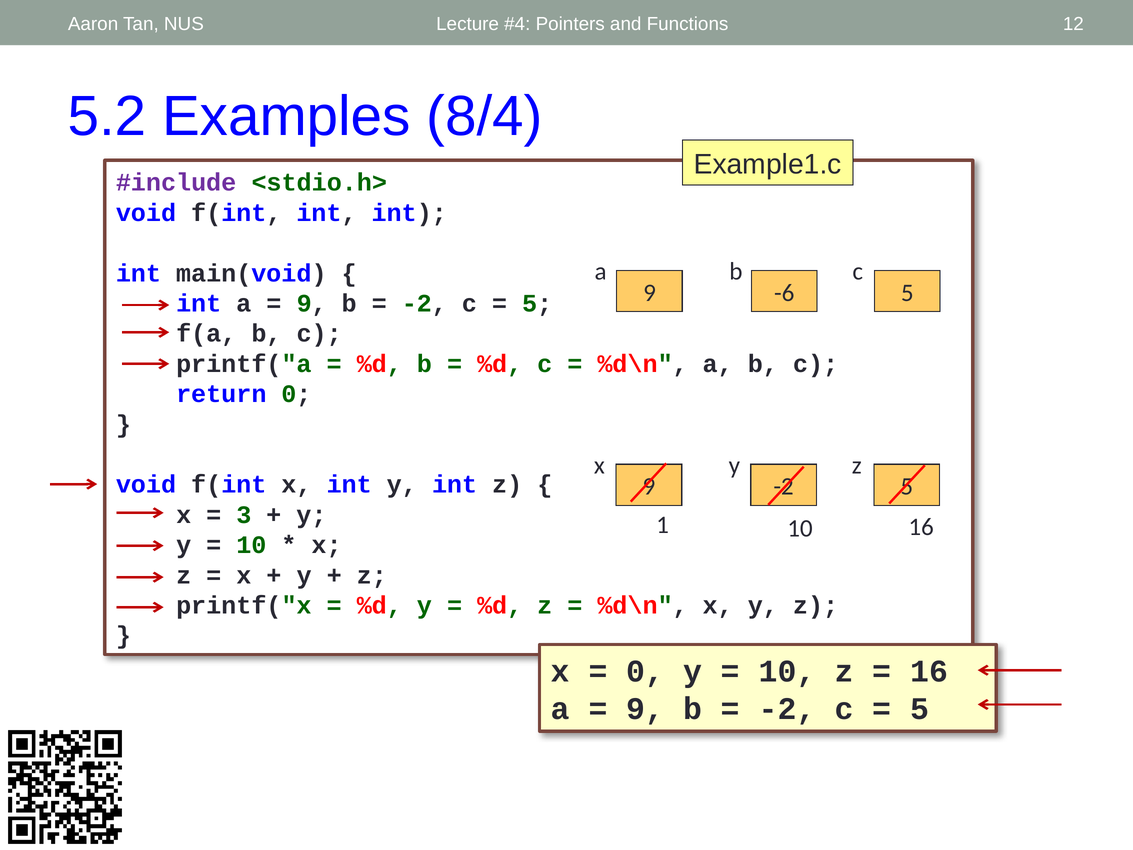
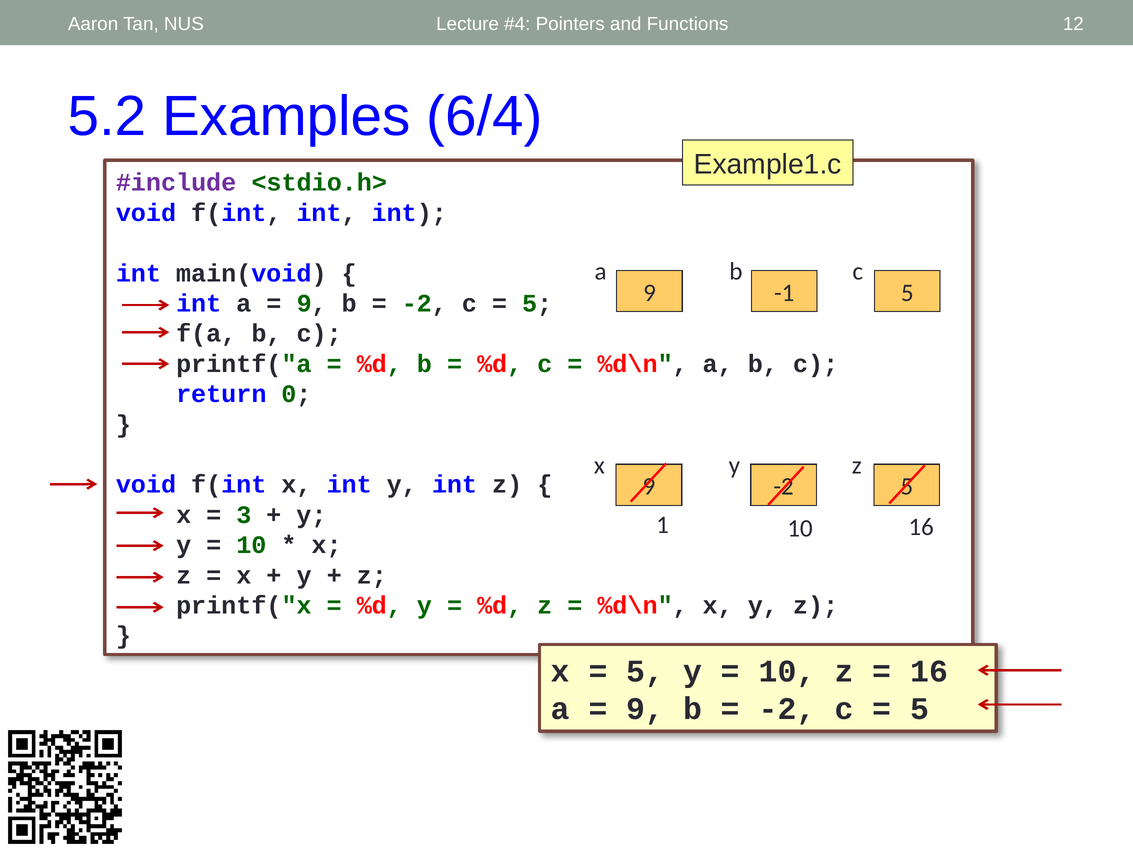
8/4: 8/4 -> 6/4
-6: -6 -> -1
0 at (645, 671): 0 -> 5
